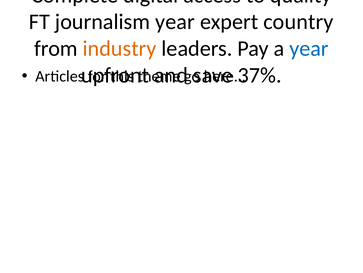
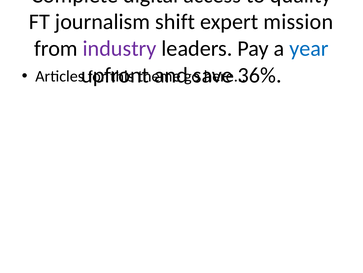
journalism year: year -> shift
country: country -> mission
industry colour: orange -> purple
37%: 37% -> 36%
